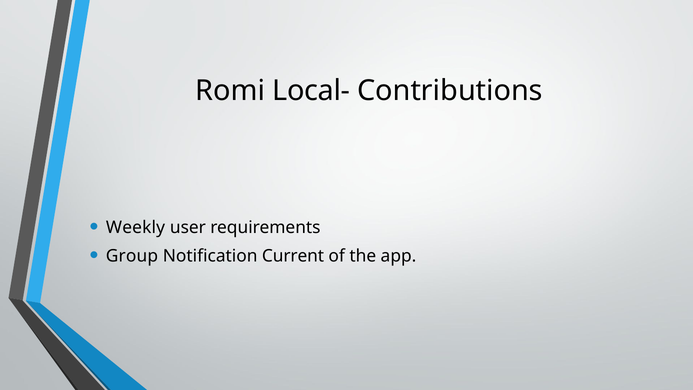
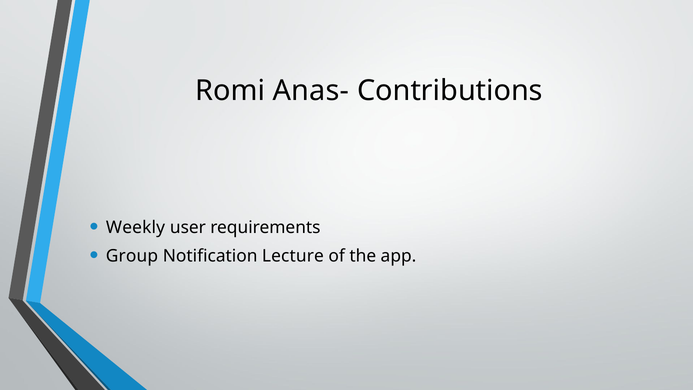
Local-: Local- -> Anas-
Current: Current -> Lecture
